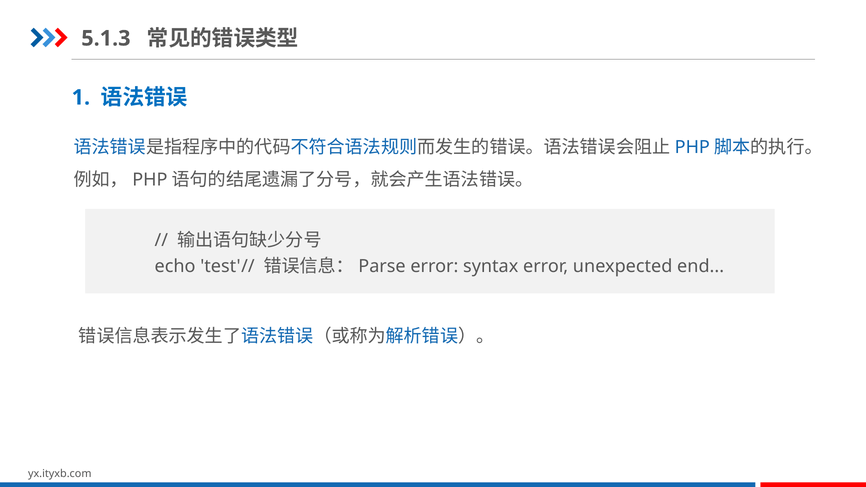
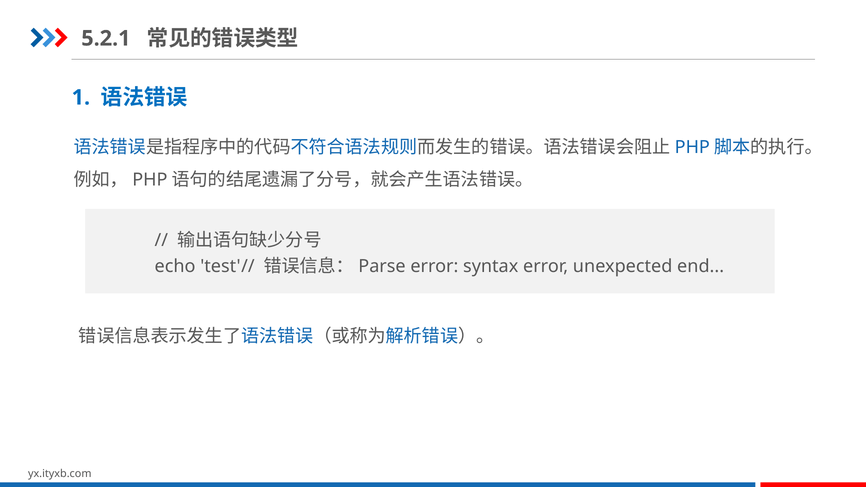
5.1.3: 5.1.3 -> 5.2.1
